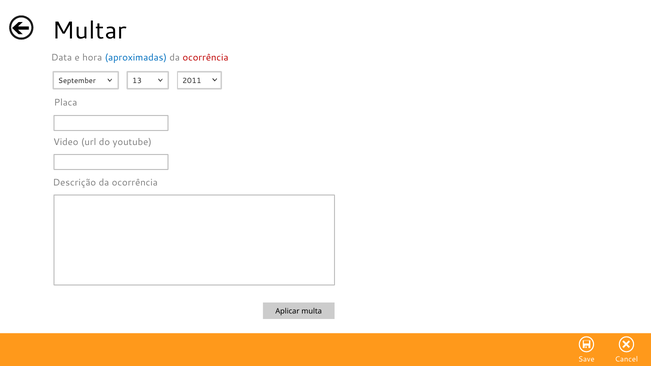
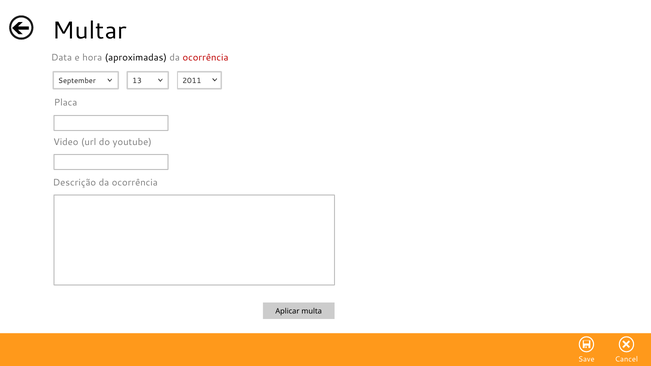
aproximadas colour: blue -> black
